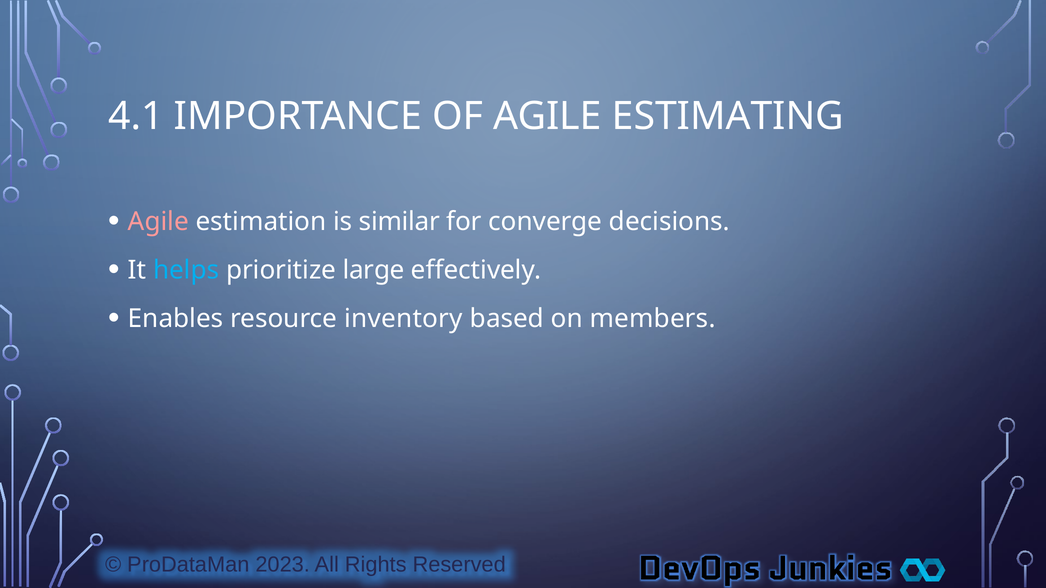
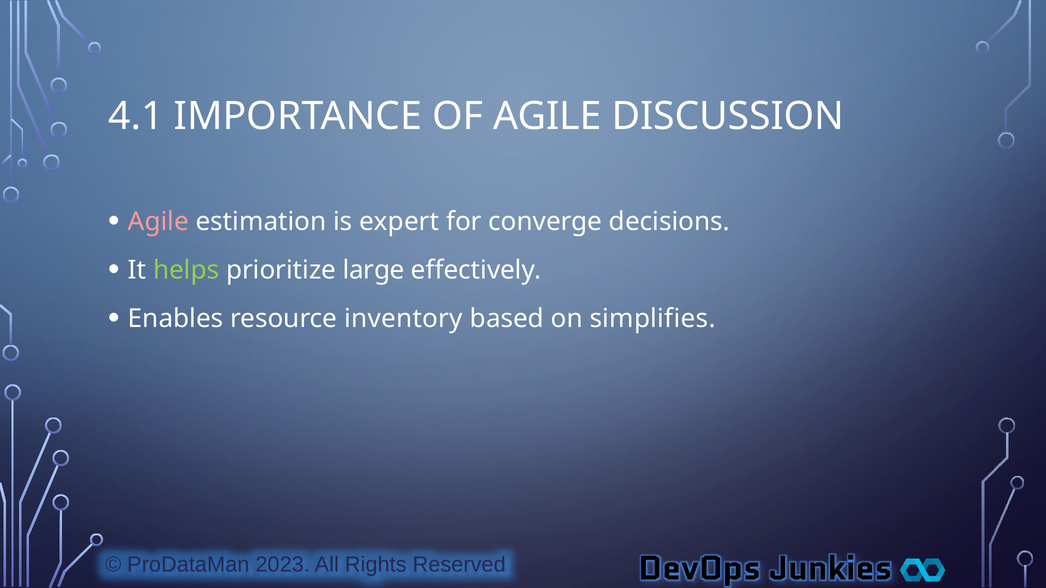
ESTIMATING: ESTIMATING -> DISCUSSION
similar: similar -> expert
helps colour: light blue -> light green
members: members -> simplifies
